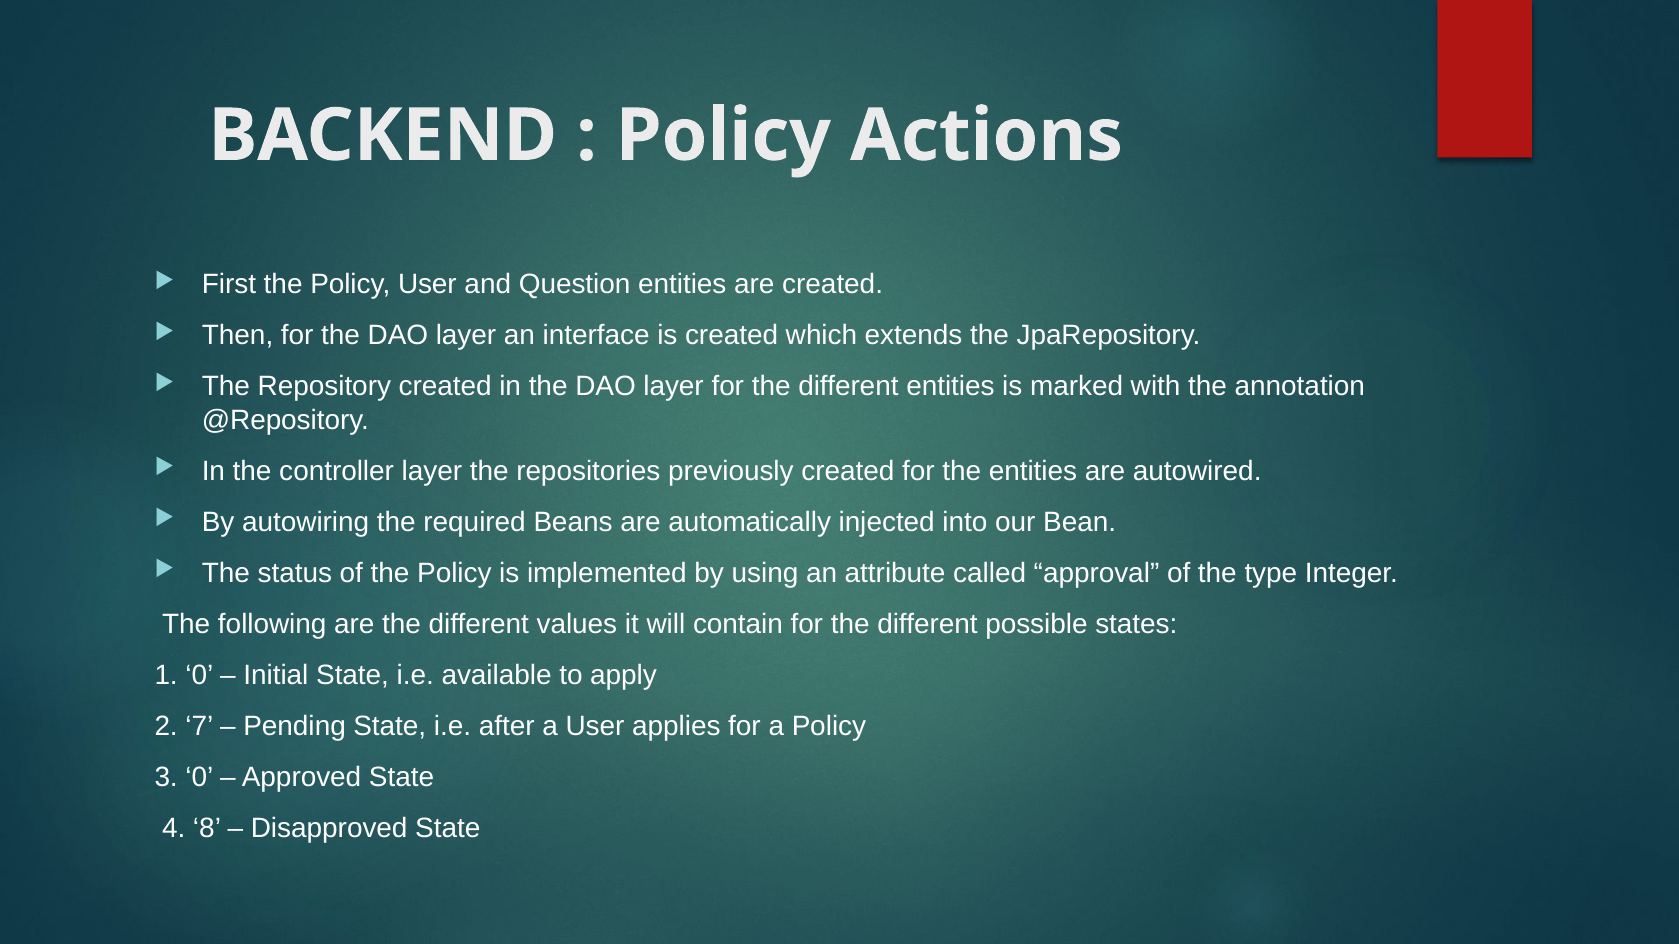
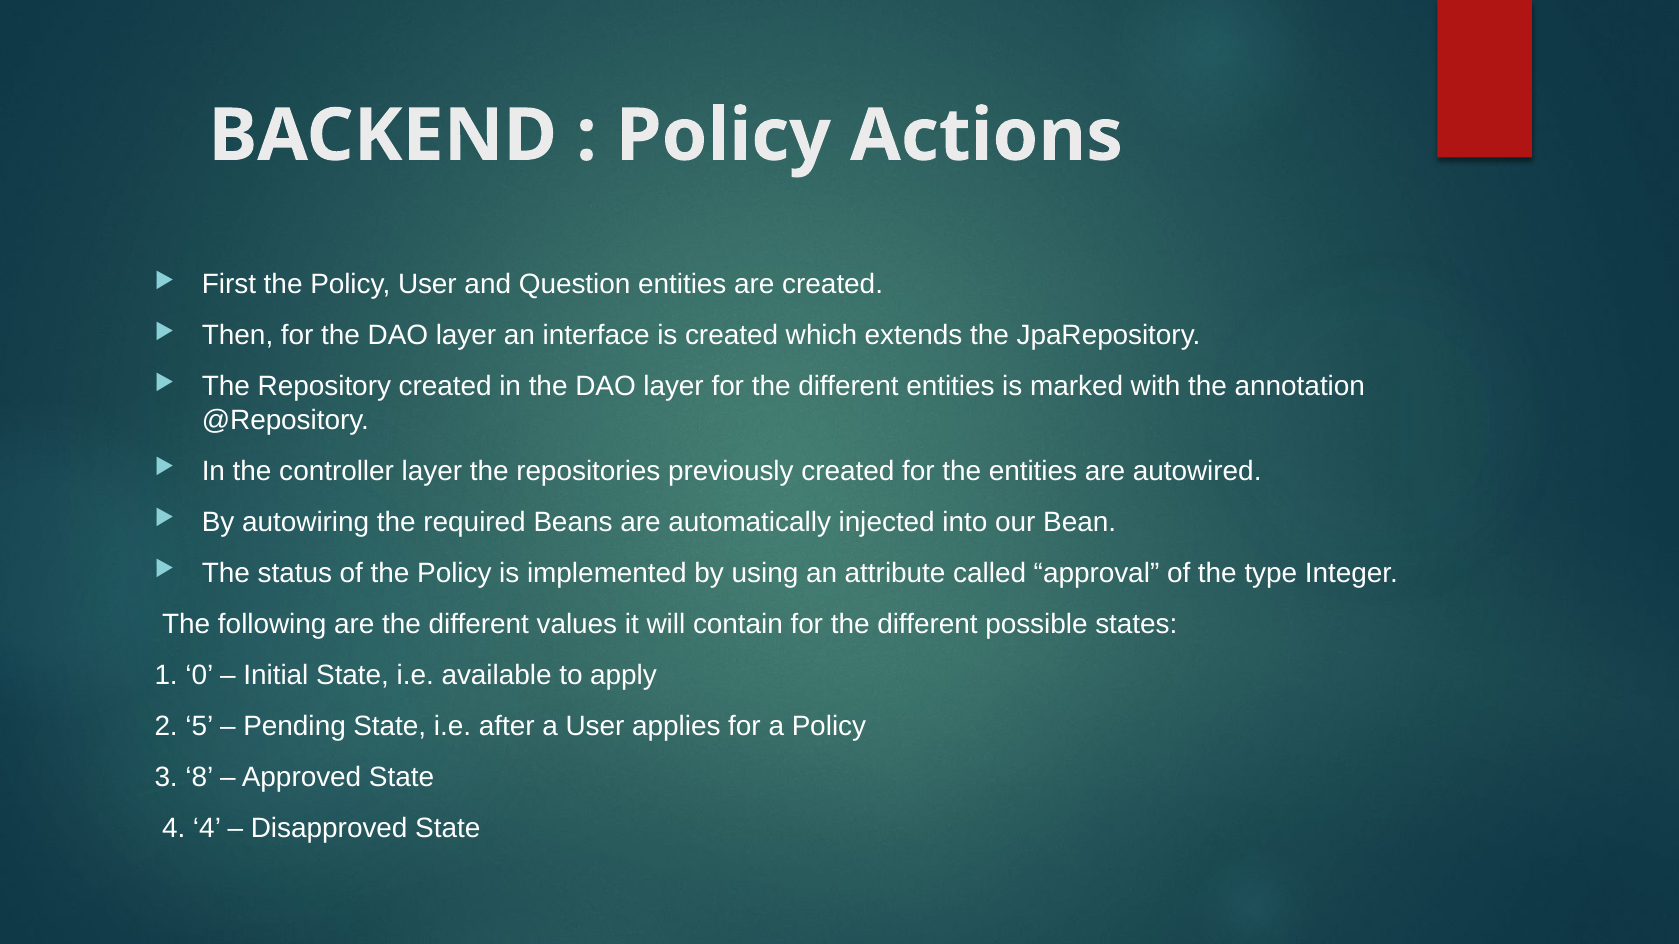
7: 7 -> 5
3 0: 0 -> 8
4 8: 8 -> 4
